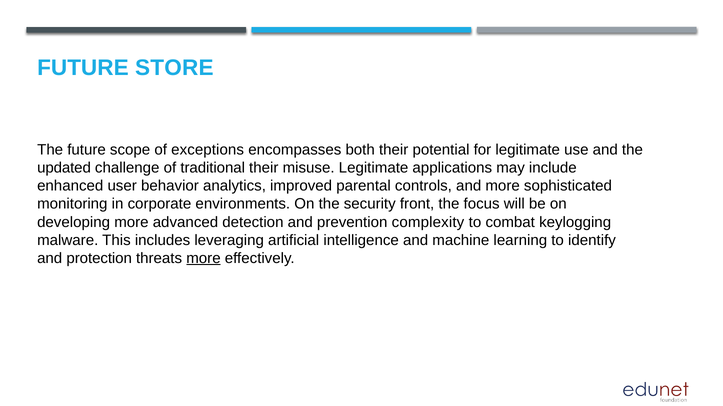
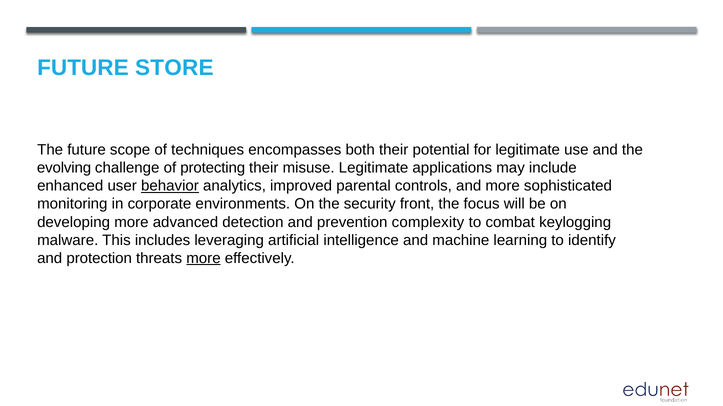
exceptions: exceptions -> techniques
updated: updated -> evolving
traditional: traditional -> protecting
behavior underline: none -> present
